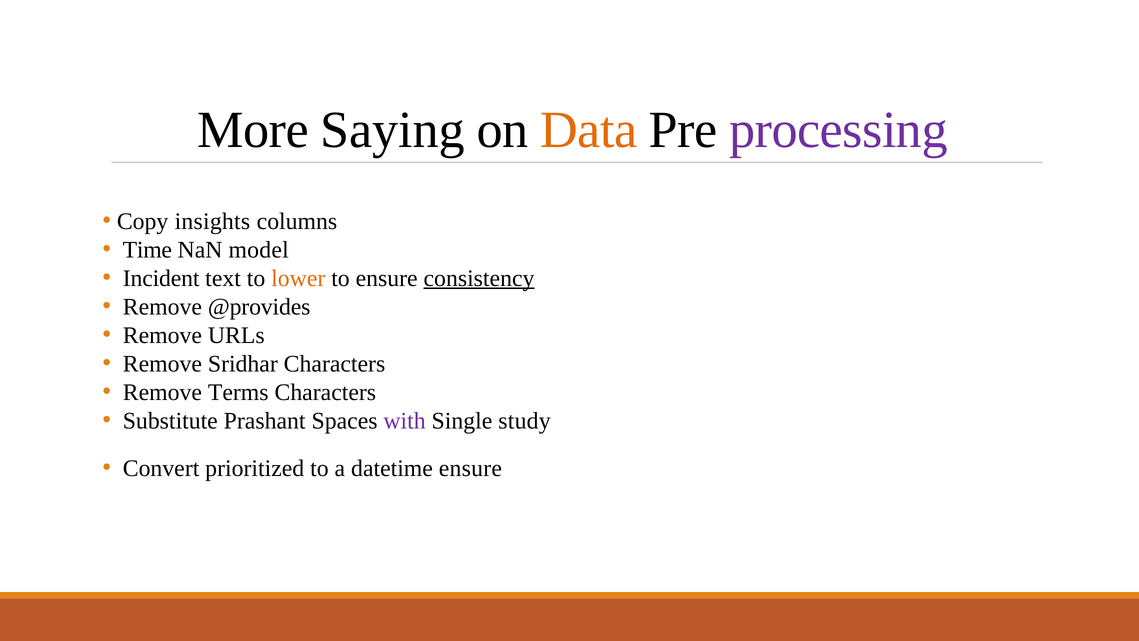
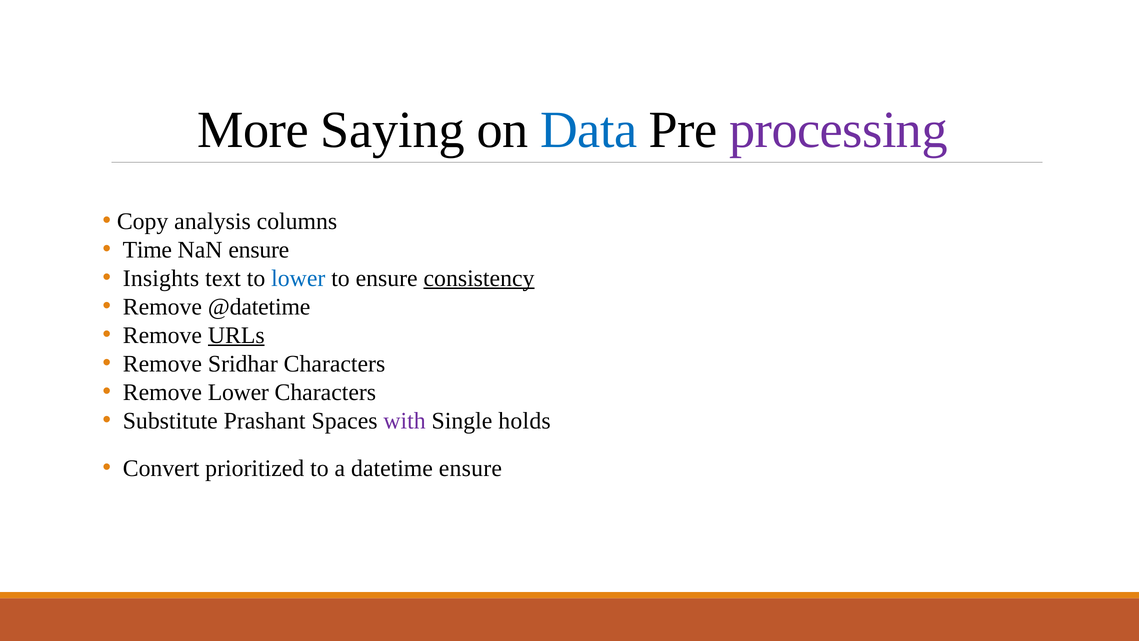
Data colour: orange -> blue
insights: insights -> analysis
NaN model: model -> ensure
Incident: Incident -> Insights
lower at (298, 278) colour: orange -> blue
@provides: @provides -> @datetime
URLs underline: none -> present
Remove Terms: Terms -> Lower
study: study -> holds
